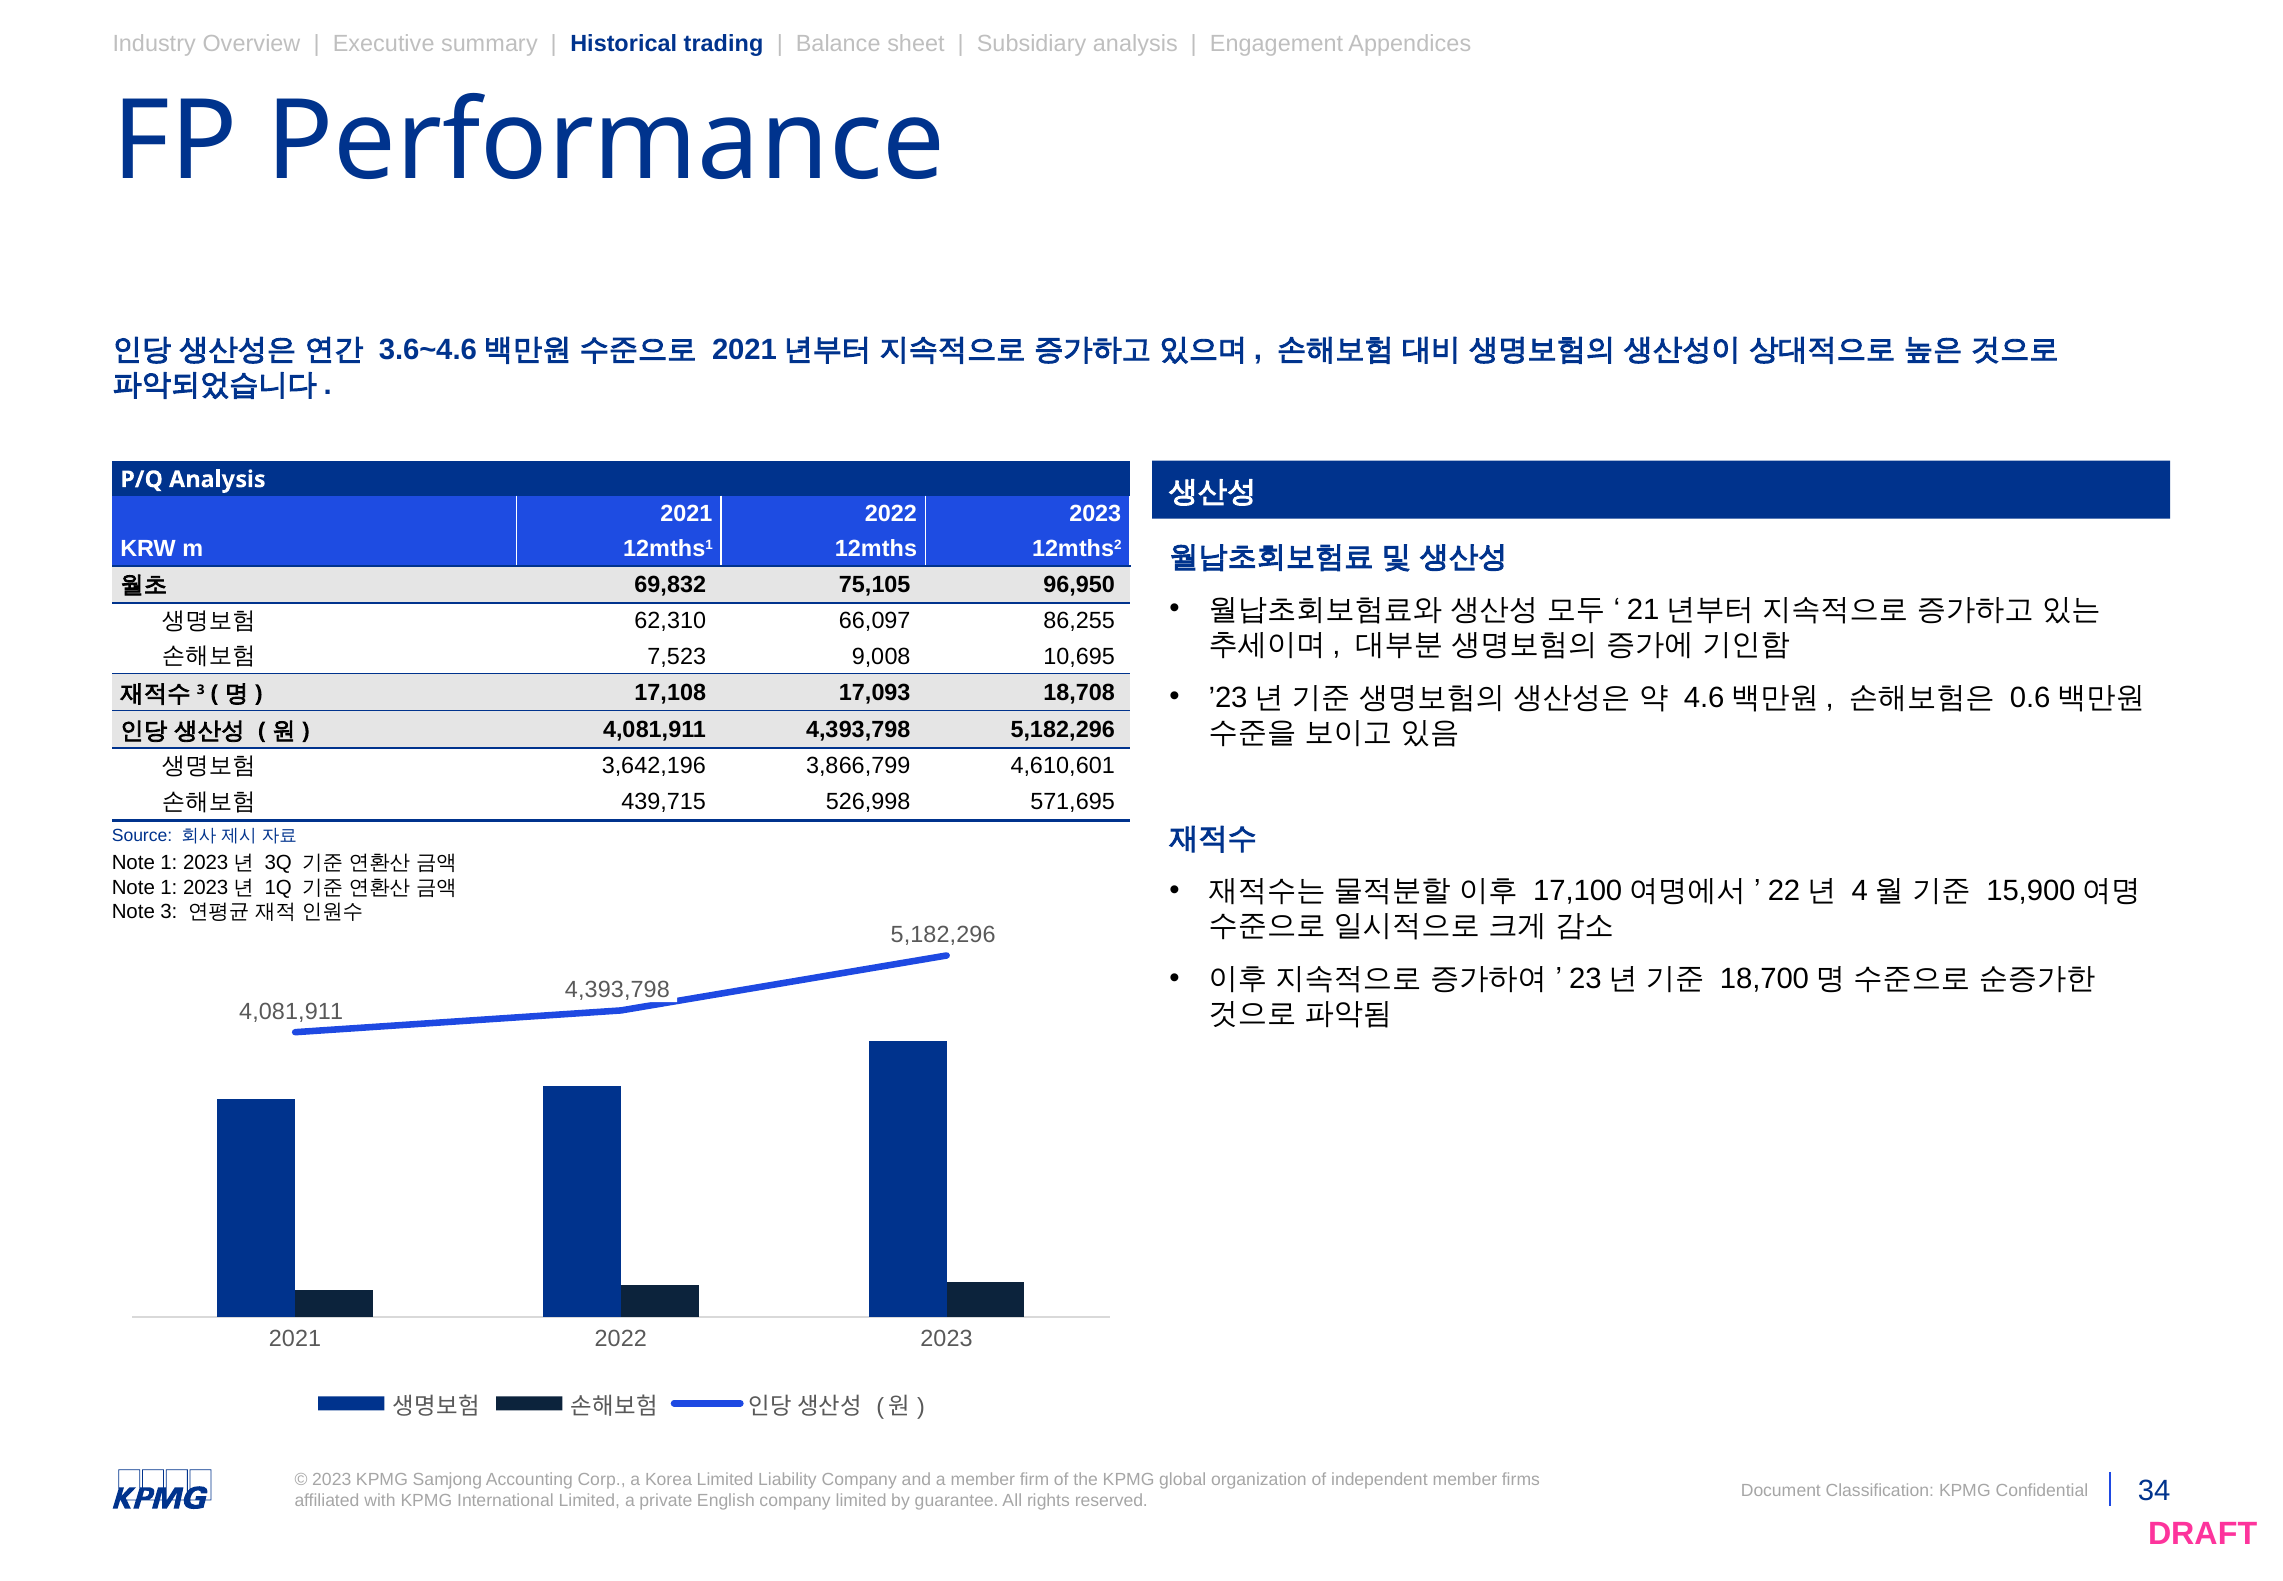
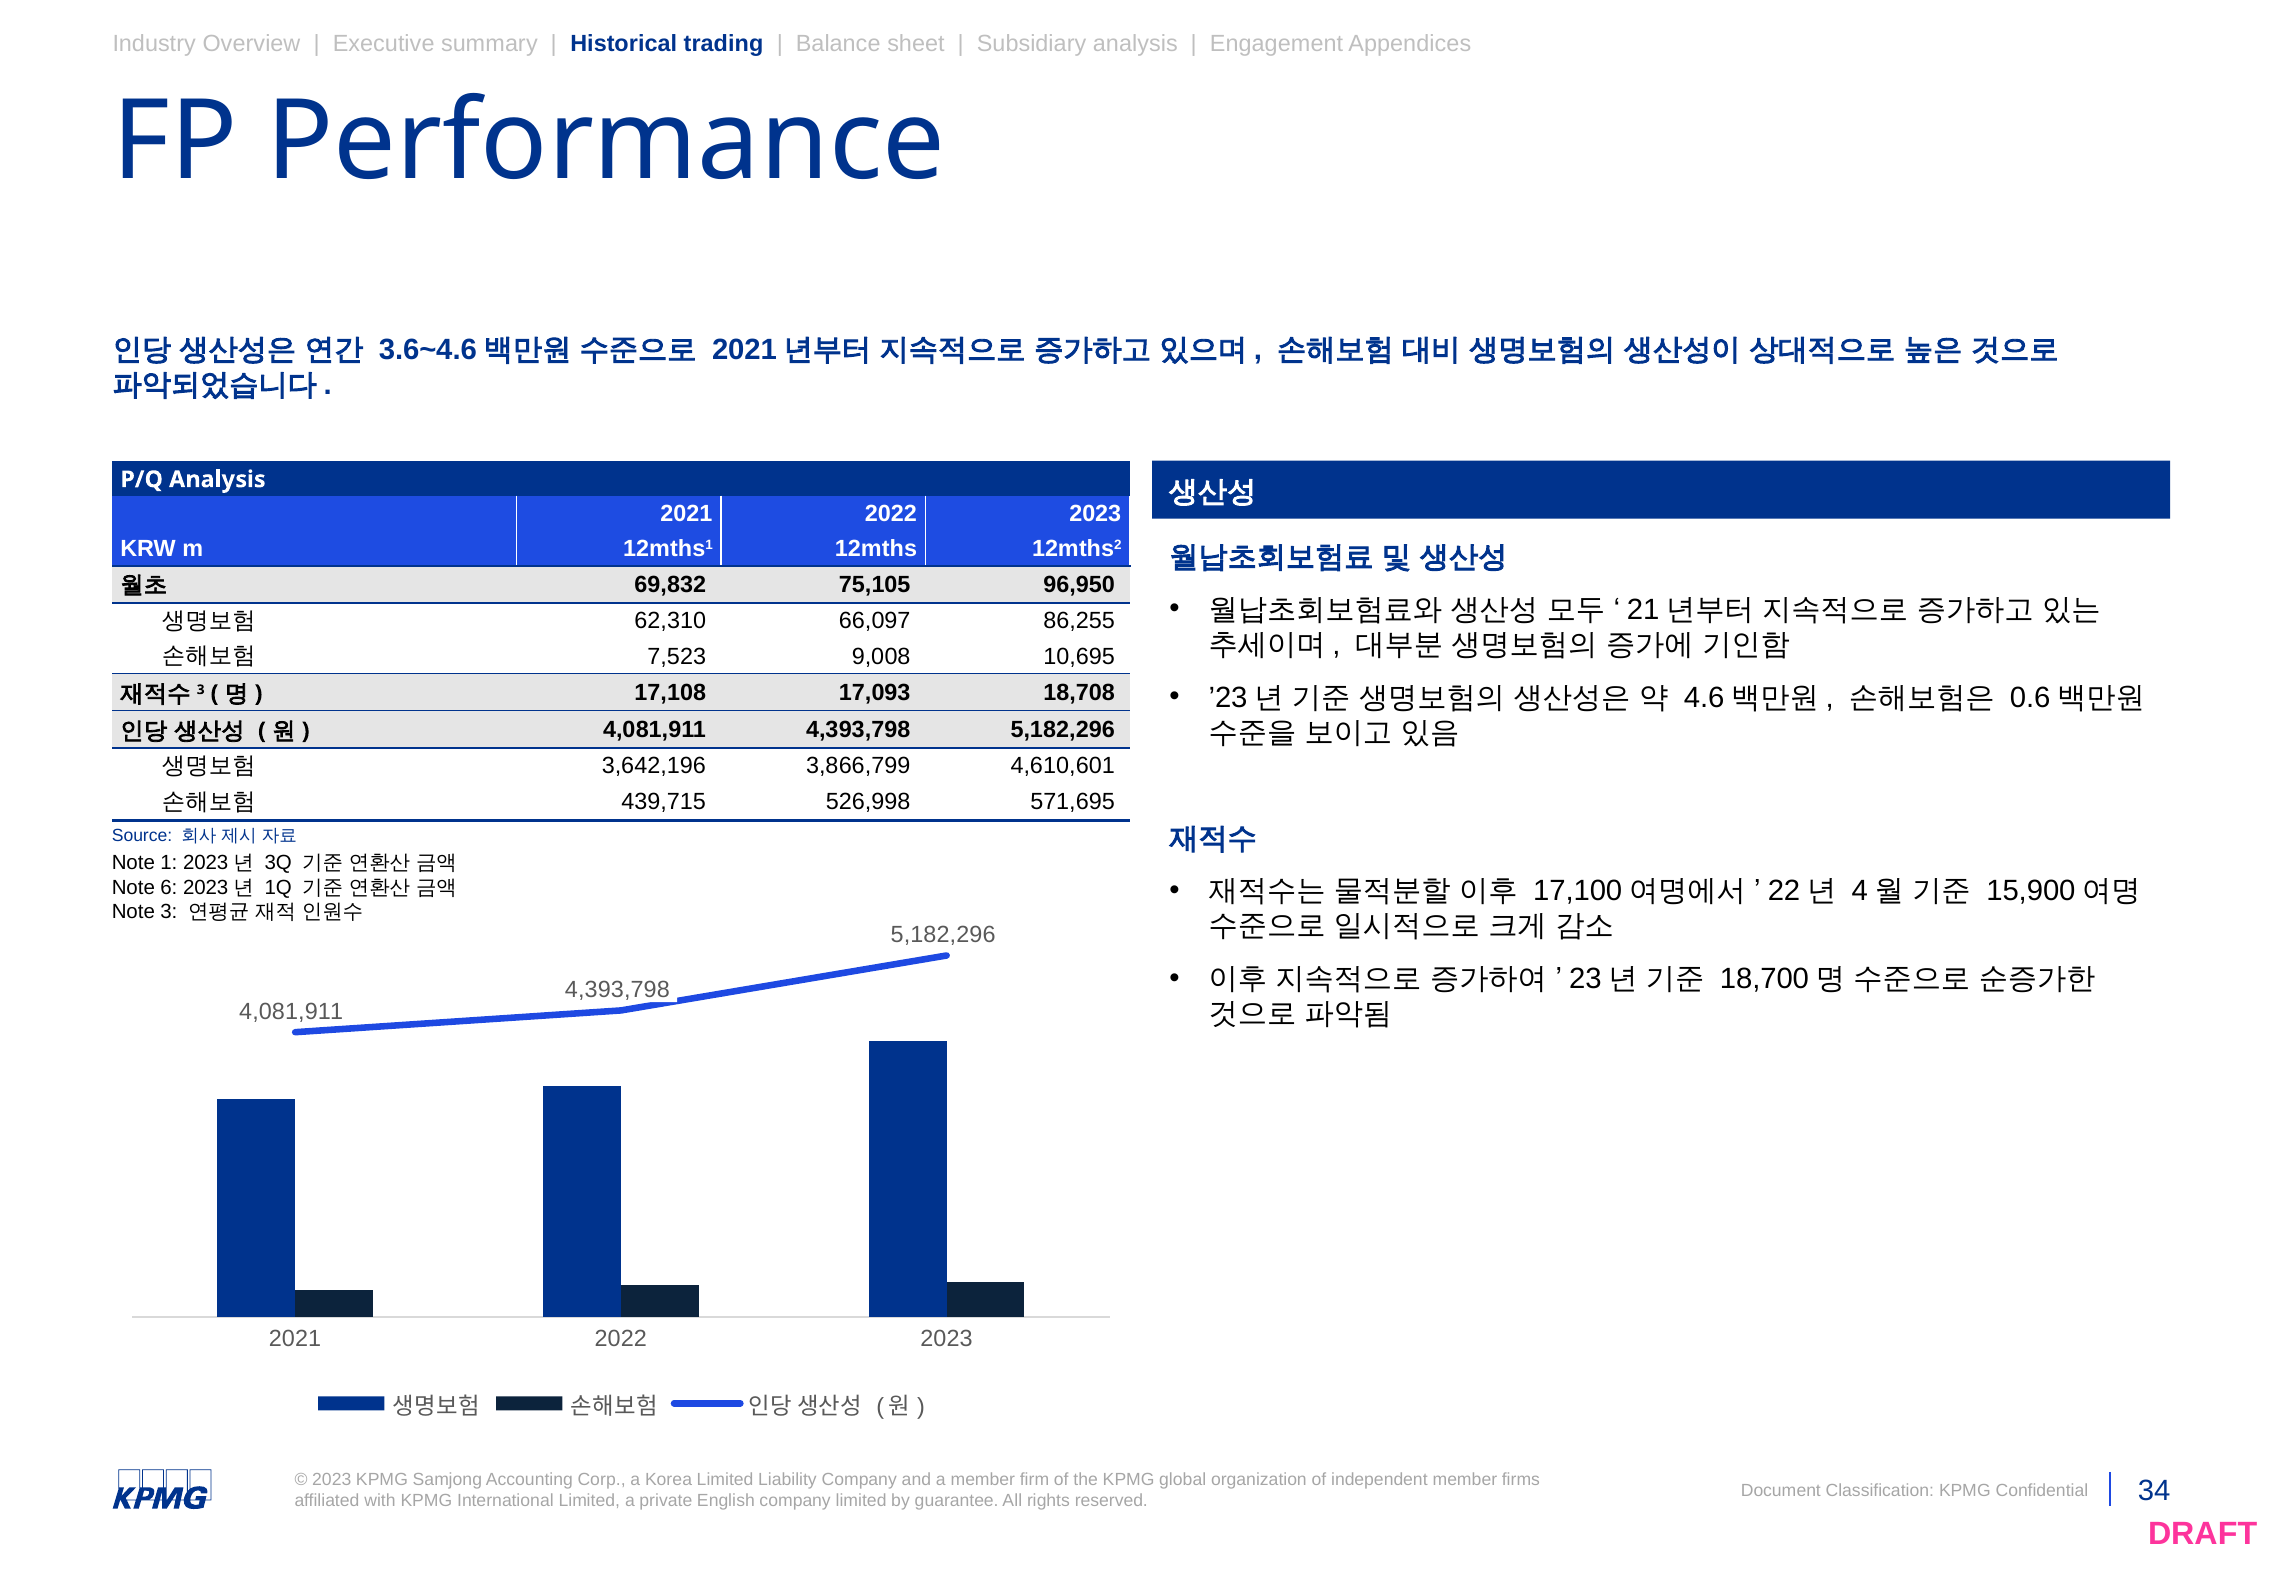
1 at (169, 887): 1 -> 6
